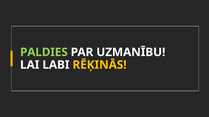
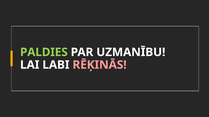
RĒĶINĀS colour: yellow -> pink
